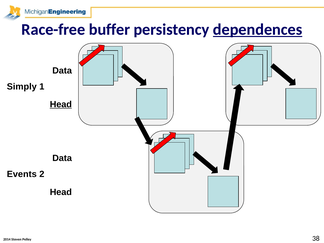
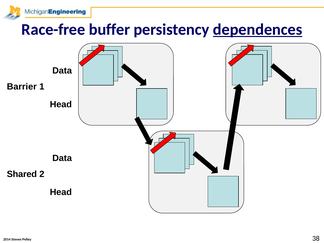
Simply: Simply -> Barrier
Head at (61, 104) underline: present -> none
Events: Events -> Shared
